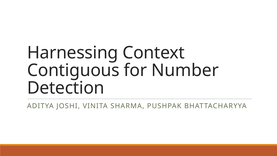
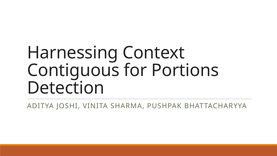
Number: Number -> Portions
